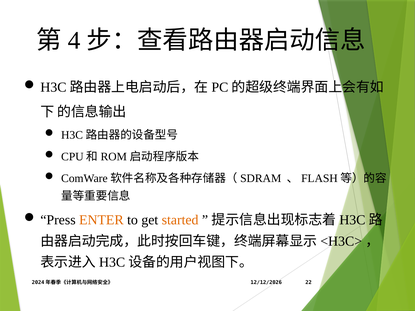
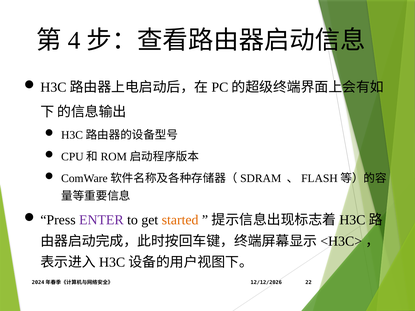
ENTER colour: orange -> purple
